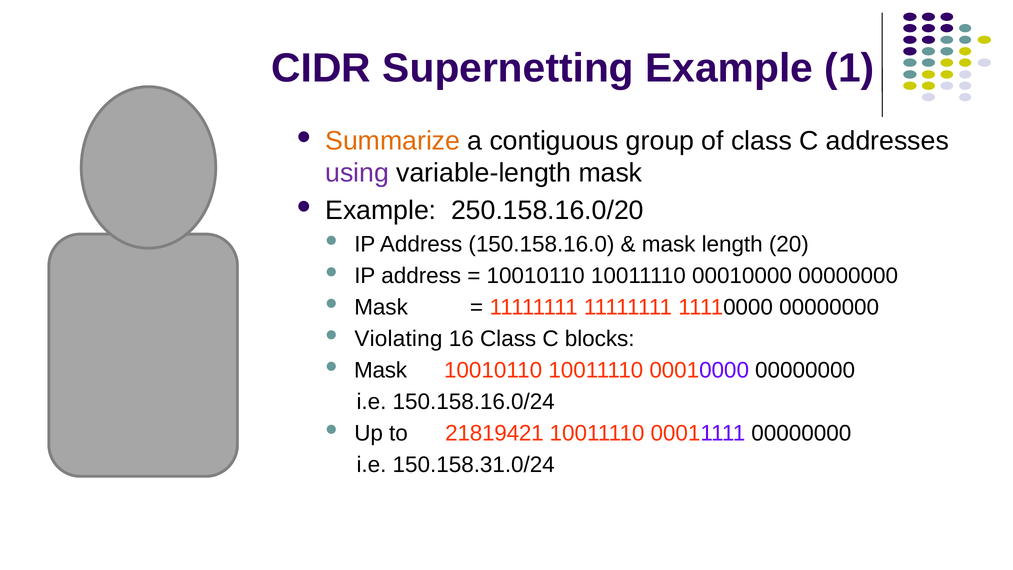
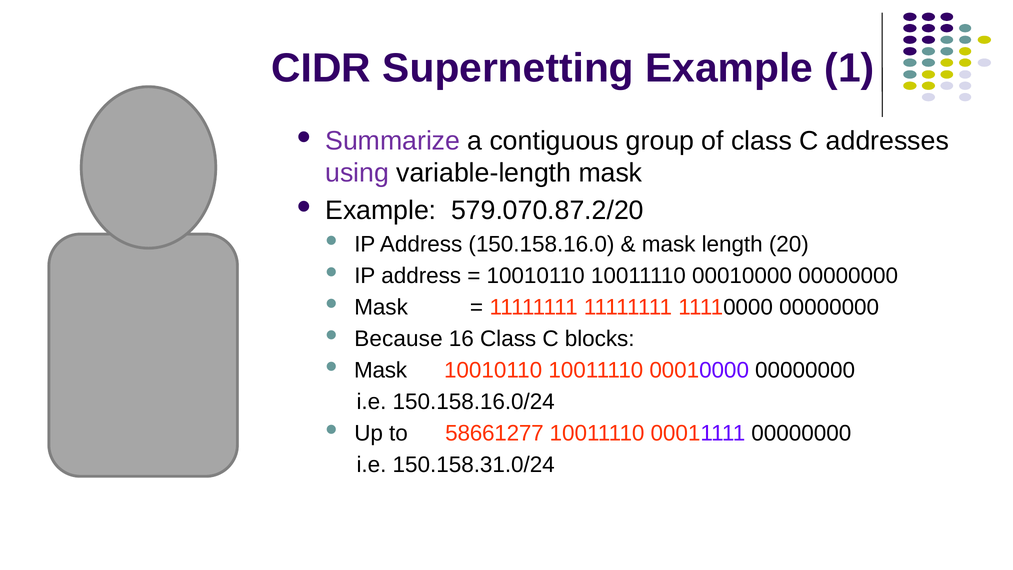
Summarize colour: orange -> purple
250.158.16.0/20: 250.158.16.0/20 -> 579.070.87.2/20
Violating: Violating -> Because
21819421: 21819421 -> 58661277
